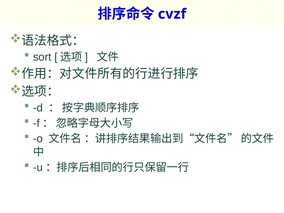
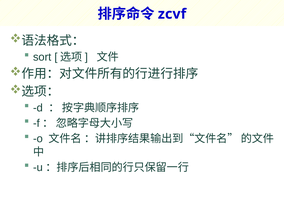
cvzf: cvzf -> zcvf
